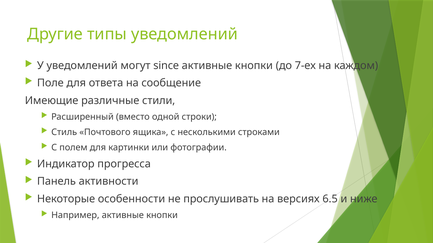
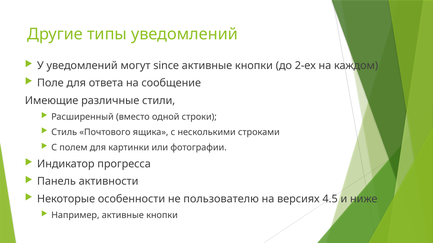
7-ех: 7-ех -> 2-ех
прослушивать: прослушивать -> пользователю
6.5: 6.5 -> 4.5
